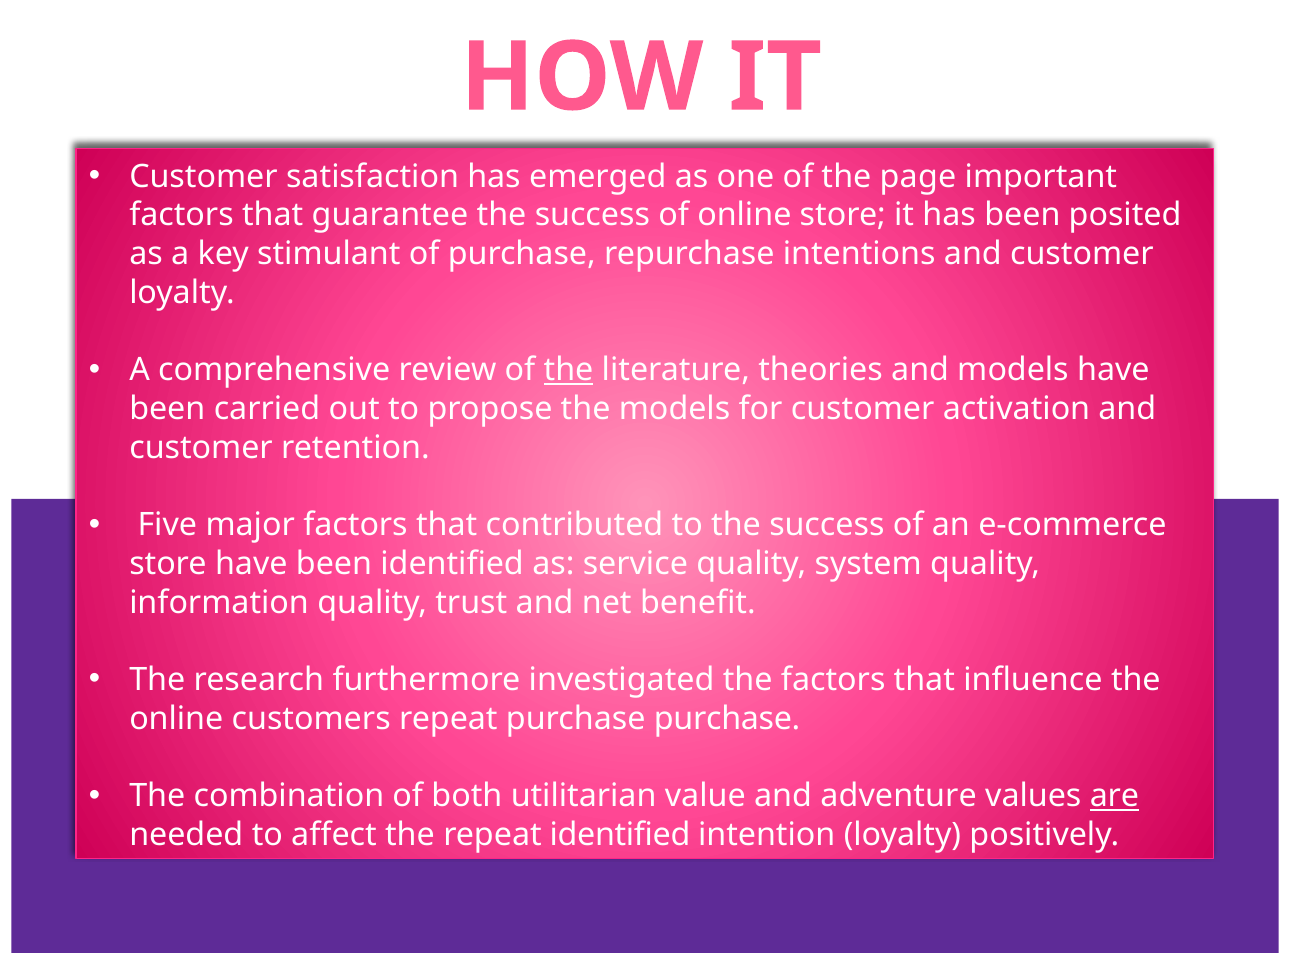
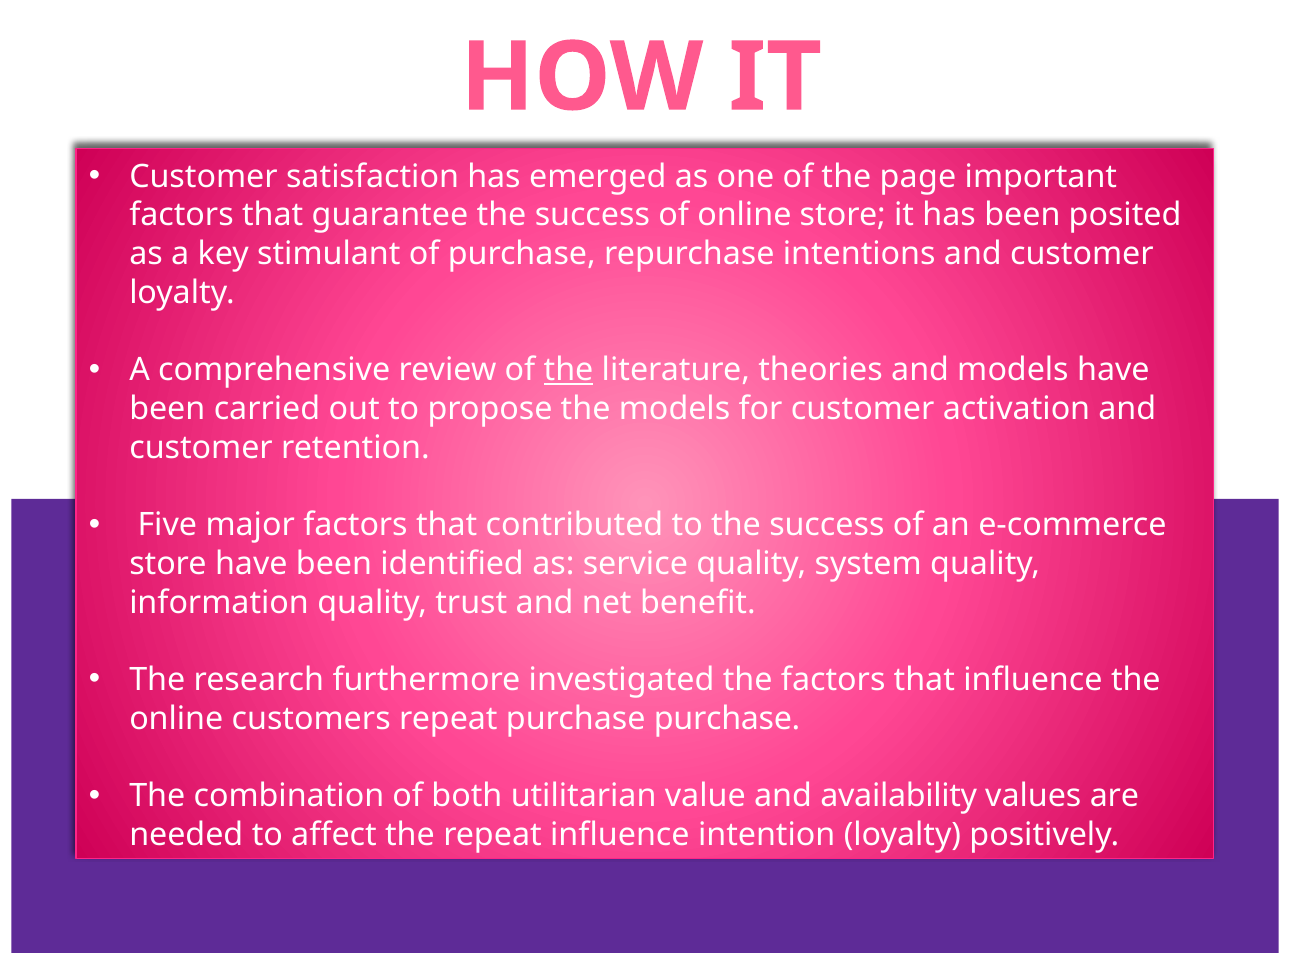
adventure: adventure -> availability
are underline: present -> none
repeat identified: identified -> influence
